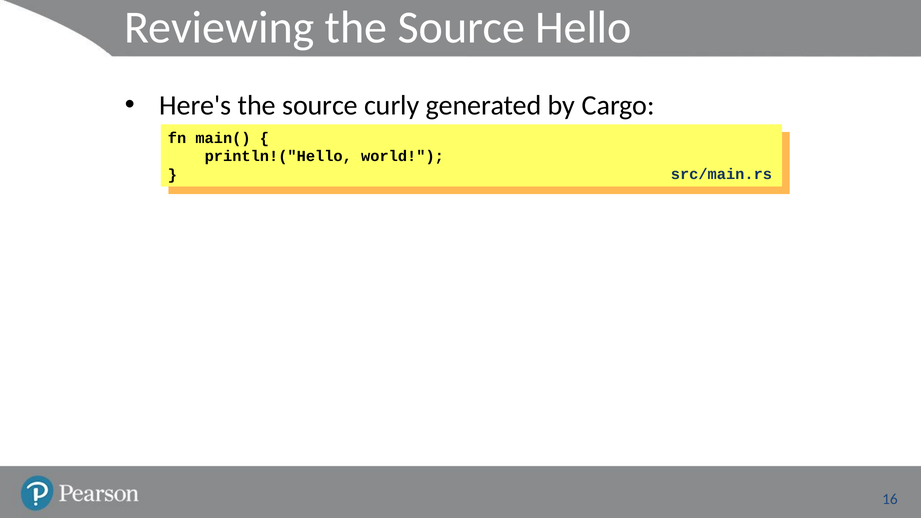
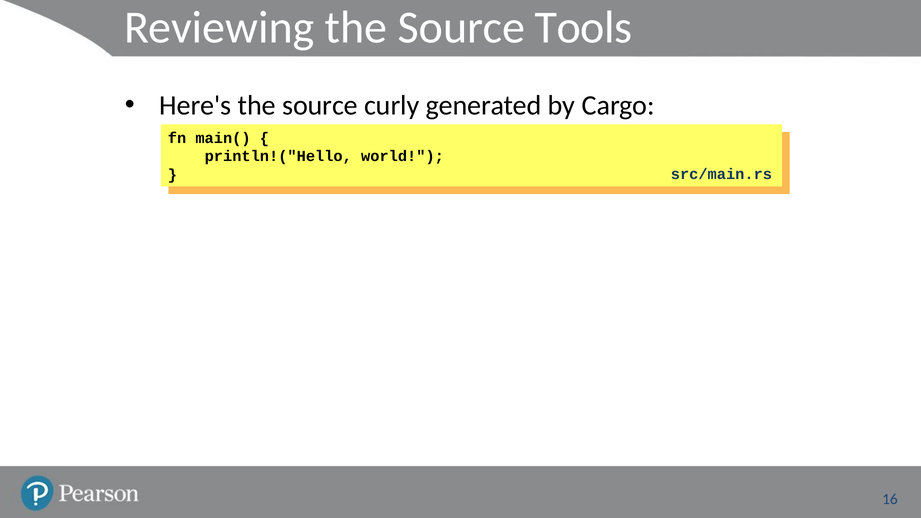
Hello: Hello -> Tools
